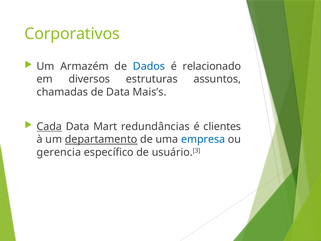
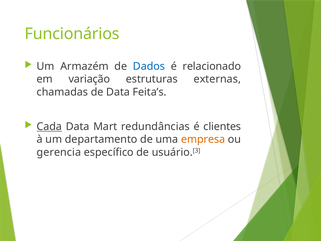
Corporativos: Corporativos -> Funcionários
diversos: diversos -> variação
assuntos: assuntos -> externas
Mais’s: Mais’s -> Feita’s
departamento underline: present -> none
empresa colour: blue -> orange
